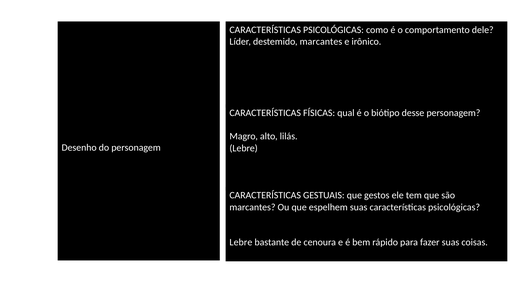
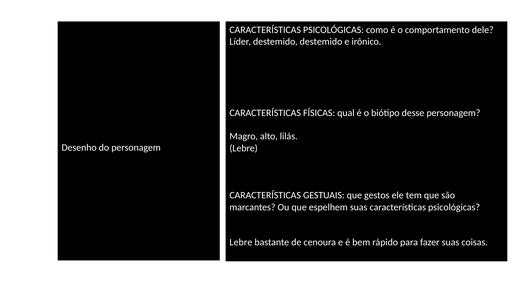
destemido marcantes: marcantes -> destemido
